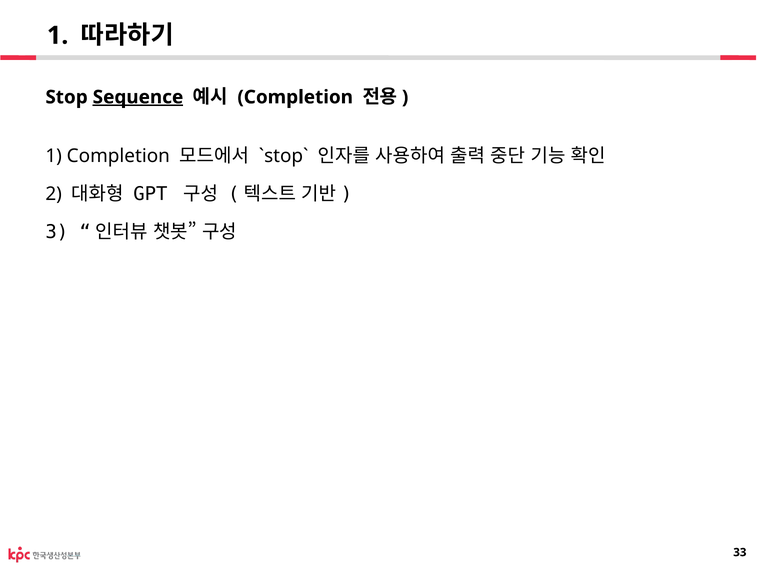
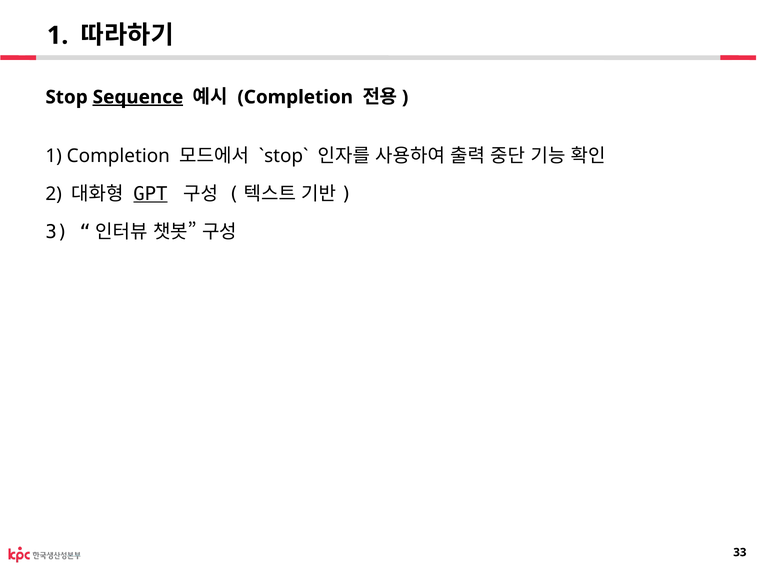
GPT underline: none -> present
